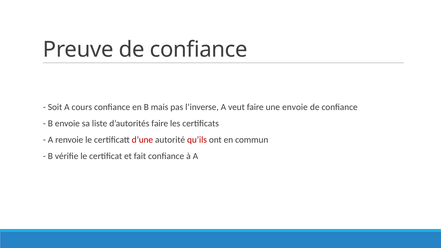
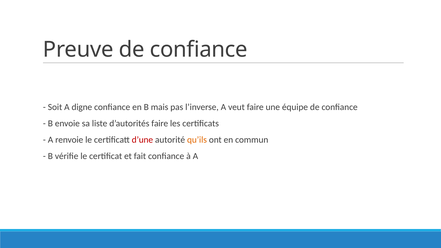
cours: cours -> digne
une envoie: envoie -> équipe
qu’ils colour: red -> orange
